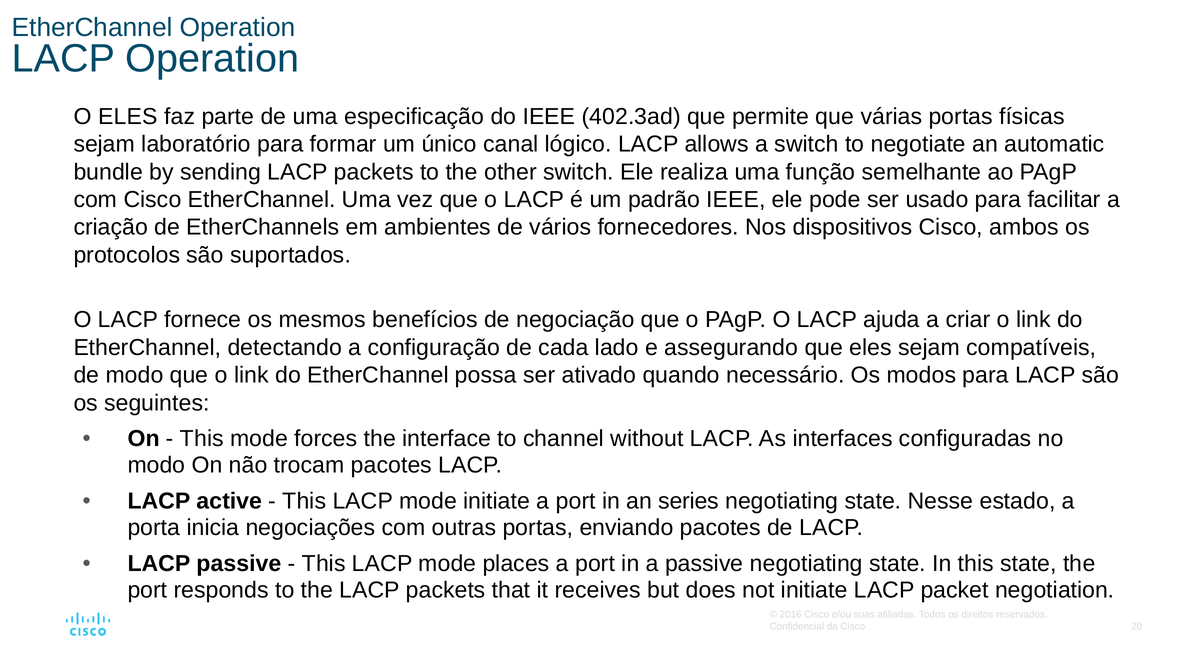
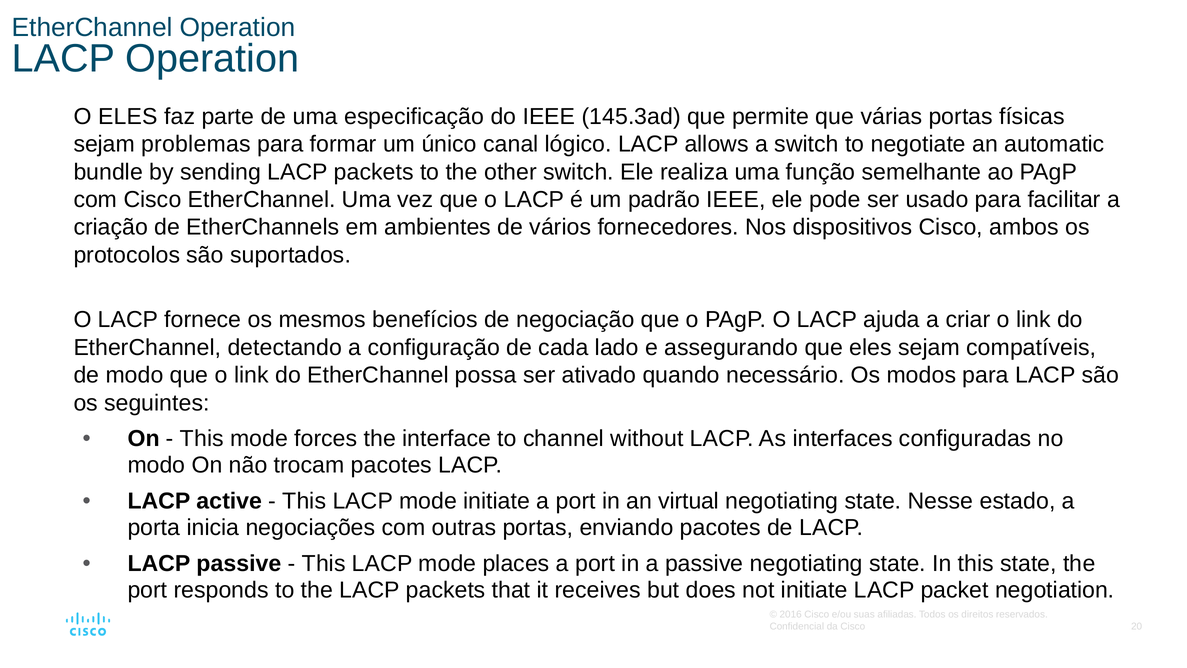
402.3ad: 402.3ad -> 145.3ad
laboratório: laboratório -> problemas
series: series -> virtual
